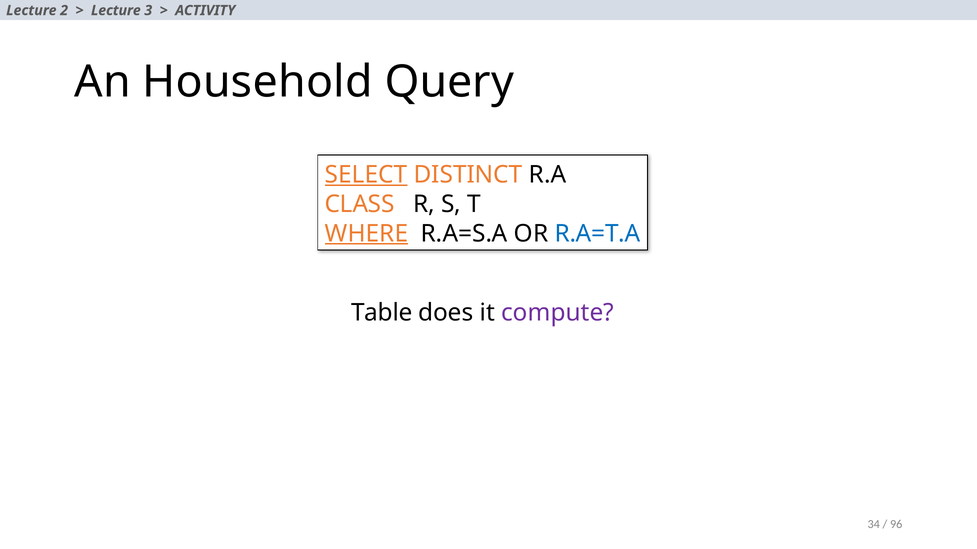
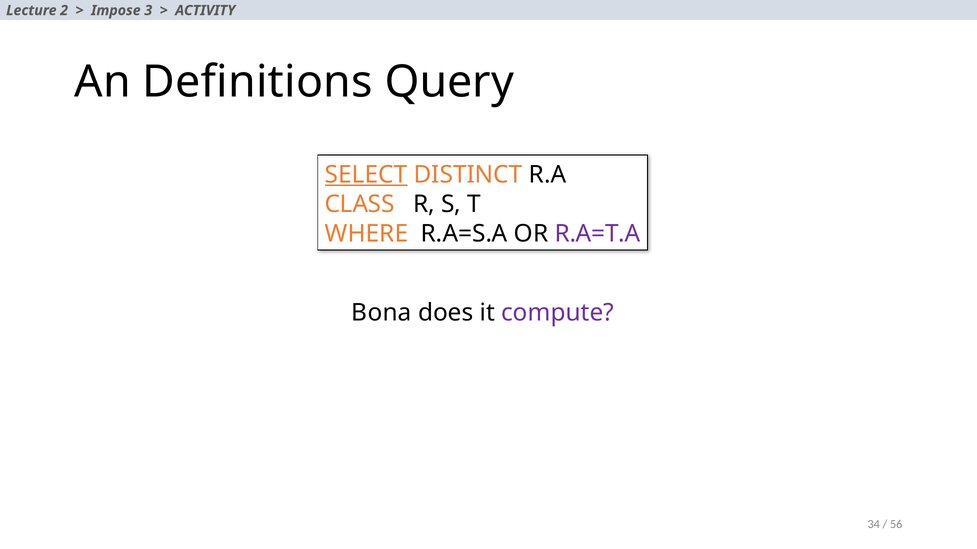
Lecture at (116, 10): Lecture -> Impose
Household: Household -> Definitions
WHERE underline: present -> none
R.A=T.A colour: blue -> purple
Table: Table -> Bona
96: 96 -> 56
